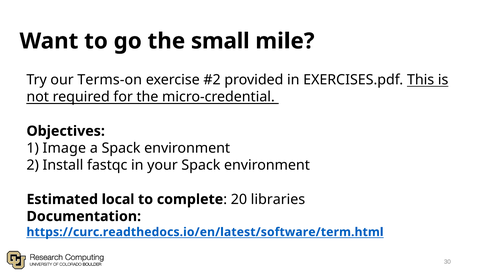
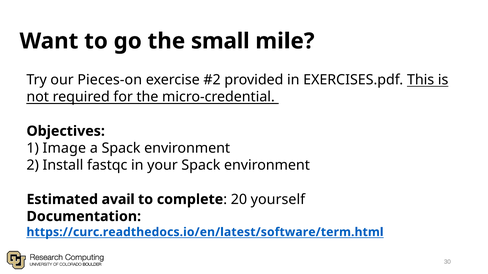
Terms-on: Terms-on -> Pieces-on
local: local -> avail
libraries: libraries -> yourself
